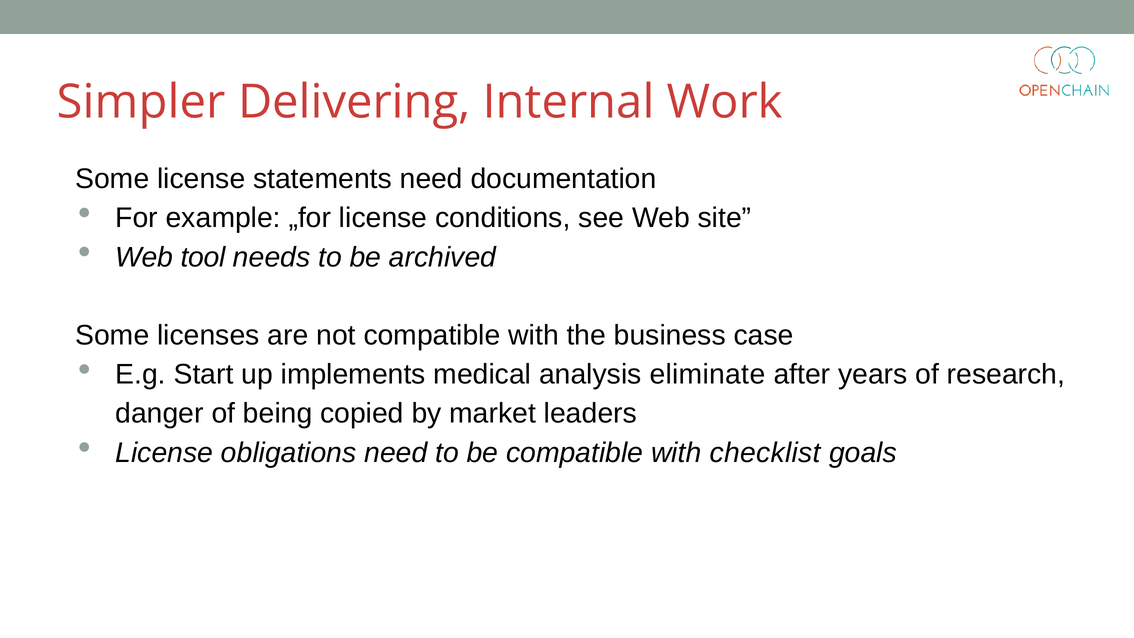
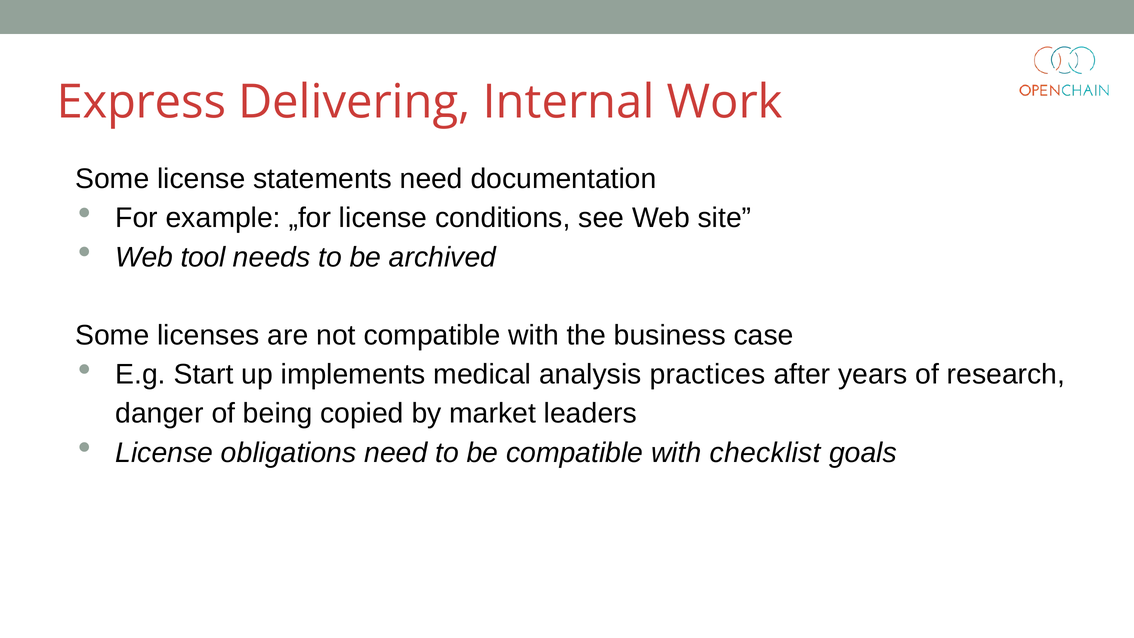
Simpler: Simpler -> Express
eliminate: eliminate -> practices
